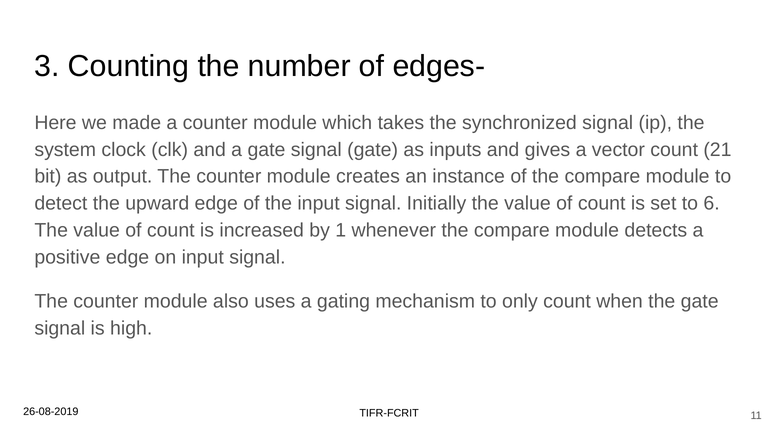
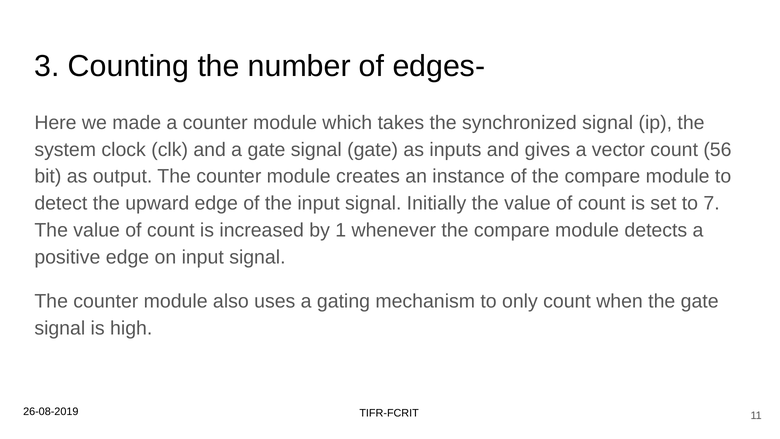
21: 21 -> 56
6: 6 -> 7
